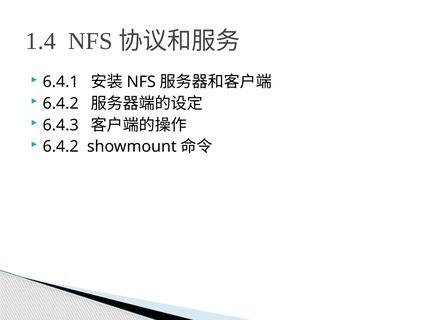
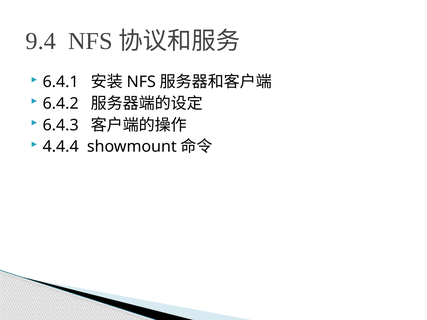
1.4: 1.4 -> 9.4
6.4.2 at (61, 147): 6.4.2 -> 4.4.4
